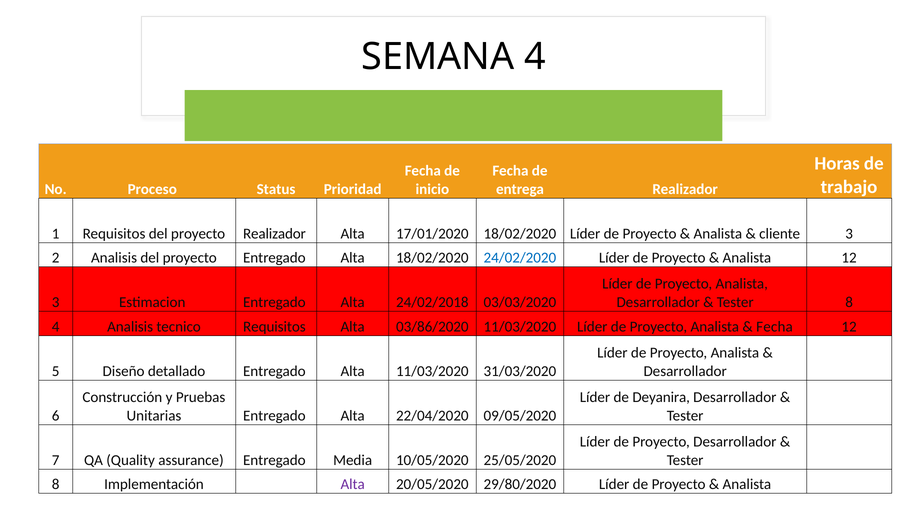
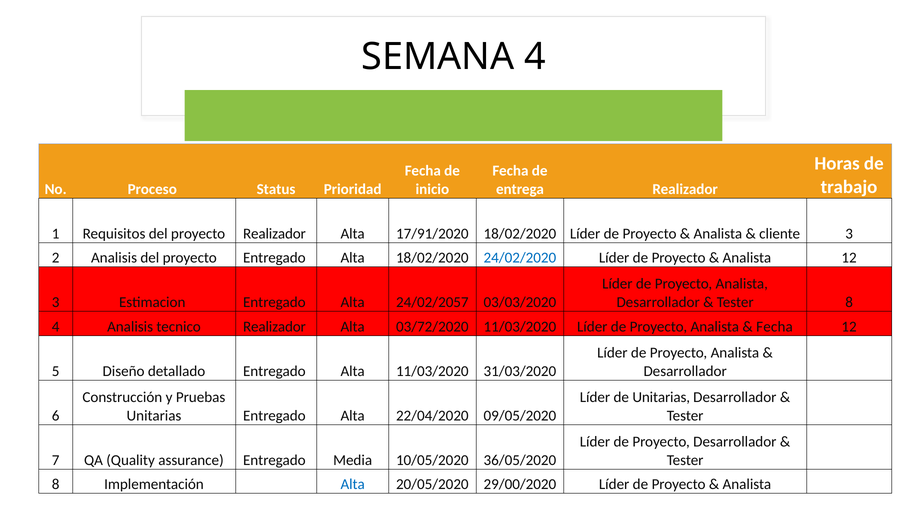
17/01/2020: 17/01/2020 -> 17/91/2020
24/02/2018: 24/02/2018 -> 24/02/2057
tecnico Requisitos: Requisitos -> Realizador
03/86/2020: 03/86/2020 -> 03/72/2020
de Deyanira: Deyanira -> Unitarias
25/05/2020: 25/05/2020 -> 36/05/2020
Alta at (353, 484) colour: purple -> blue
29/80/2020: 29/80/2020 -> 29/00/2020
